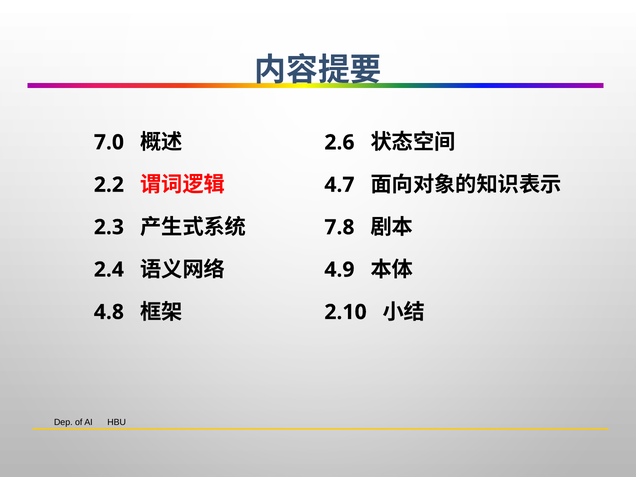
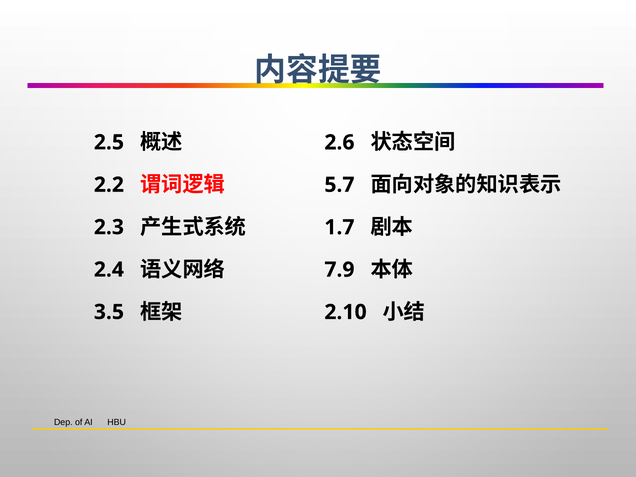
7.0: 7.0 -> 2.5
4.7: 4.7 -> 5.7
7.8: 7.8 -> 1.7
4.9: 4.9 -> 7.9
4.8: 4.8 -> 3.5
